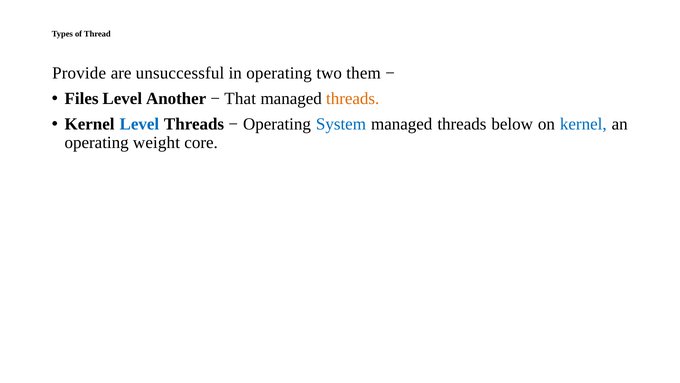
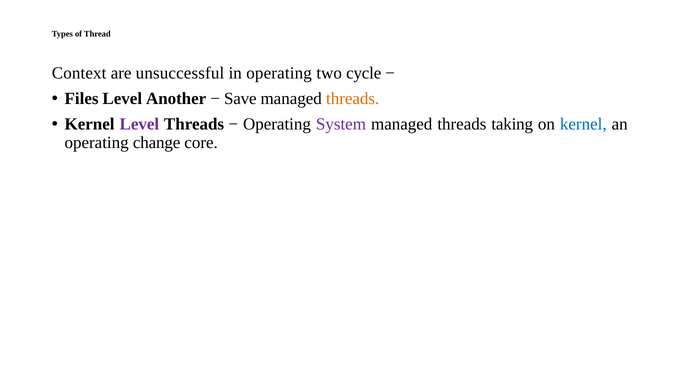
Provide: Provide -> Context
them: them -> cycle
That: That -> Save
Level at (139, 124) colour: blue -> purple
System colour: blue -> purple
below: below -> taking
weight: weight -> change
